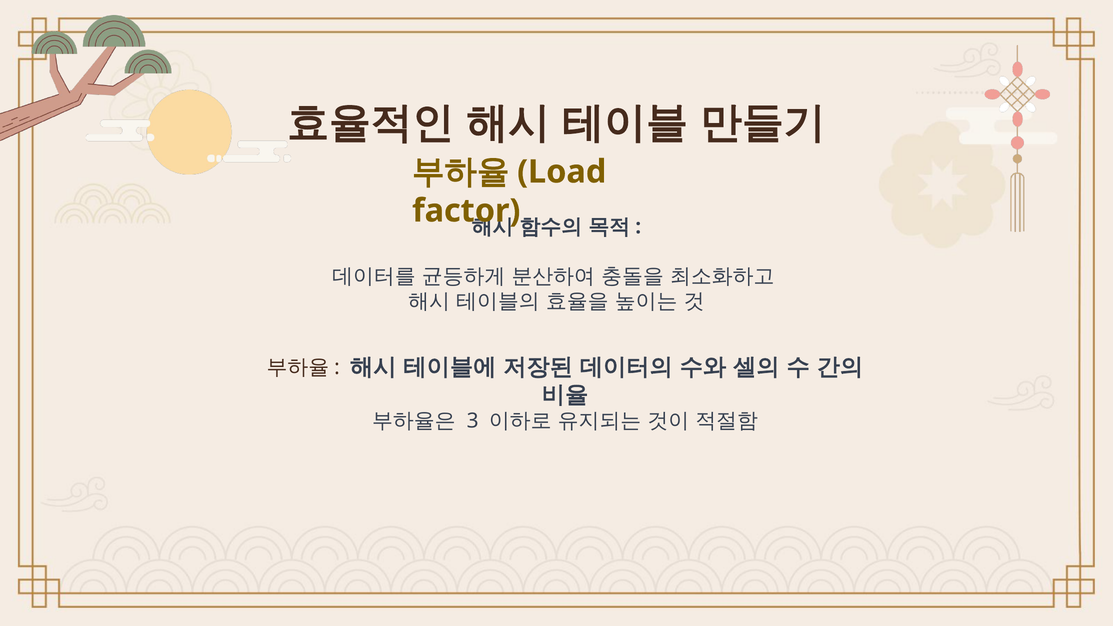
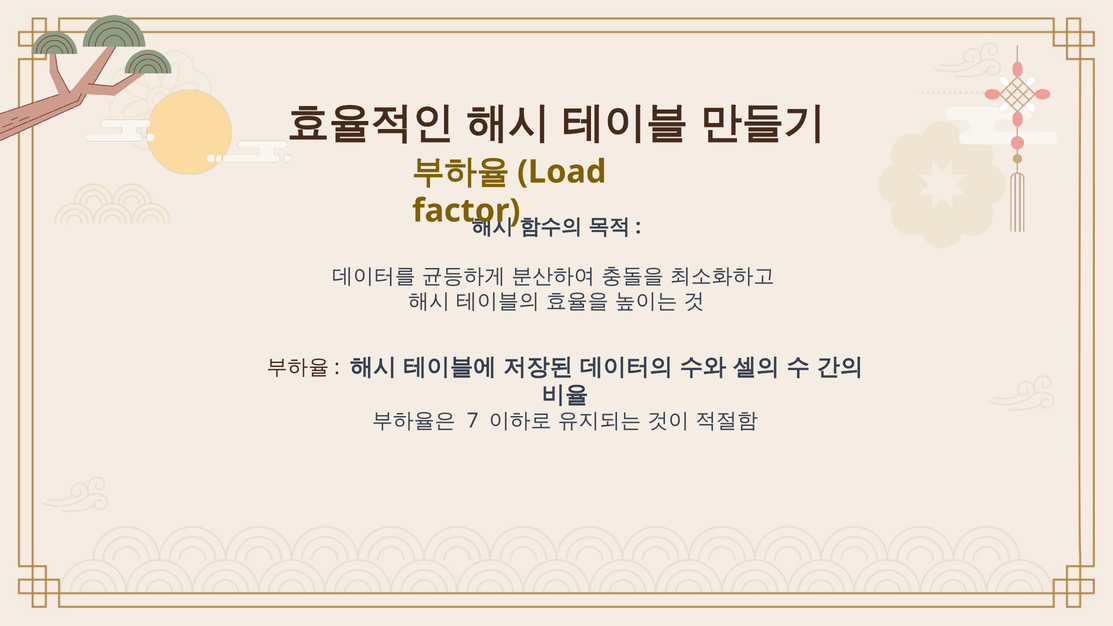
3: 3 -> 7
